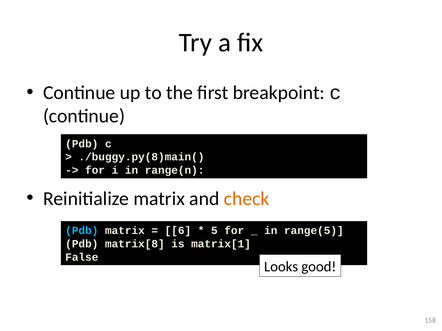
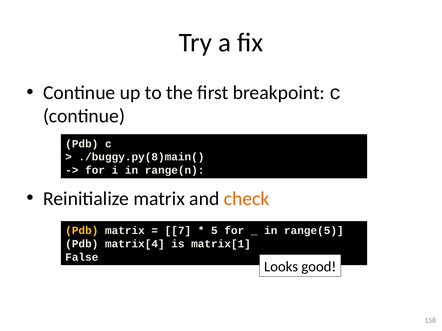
Pdb at (82, 231) colour: light blue -> yellow
6: 6 -> 7
matrix[8: matrix[8 -> matrix[4
